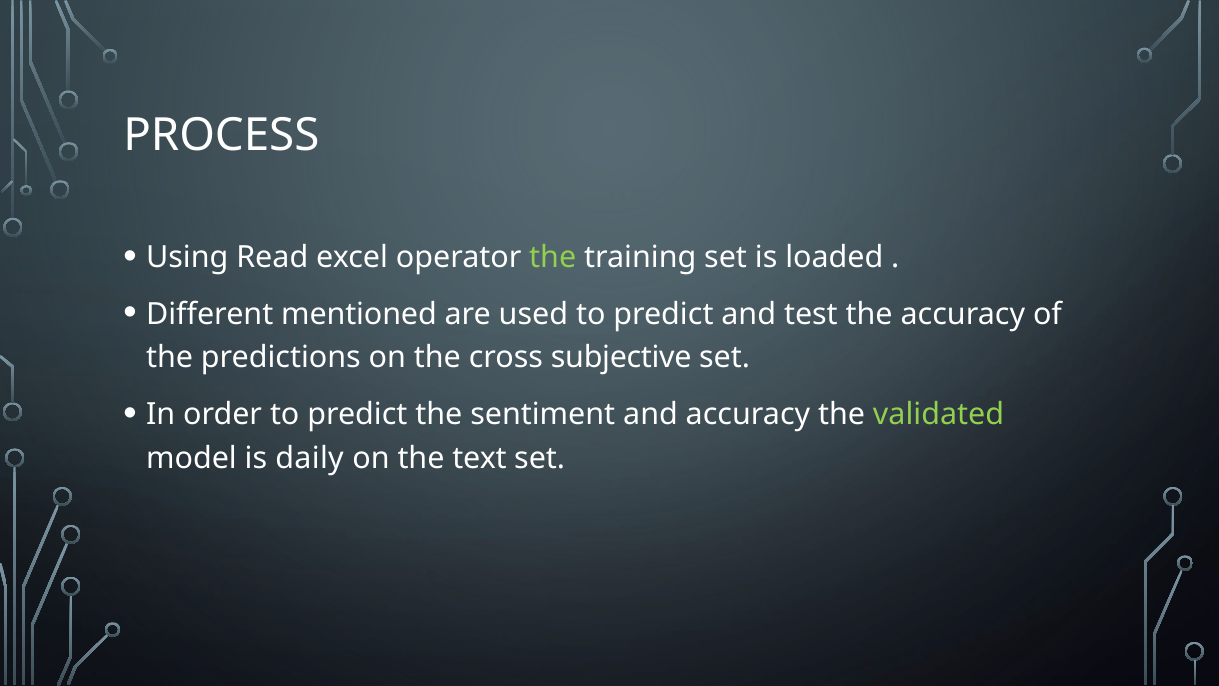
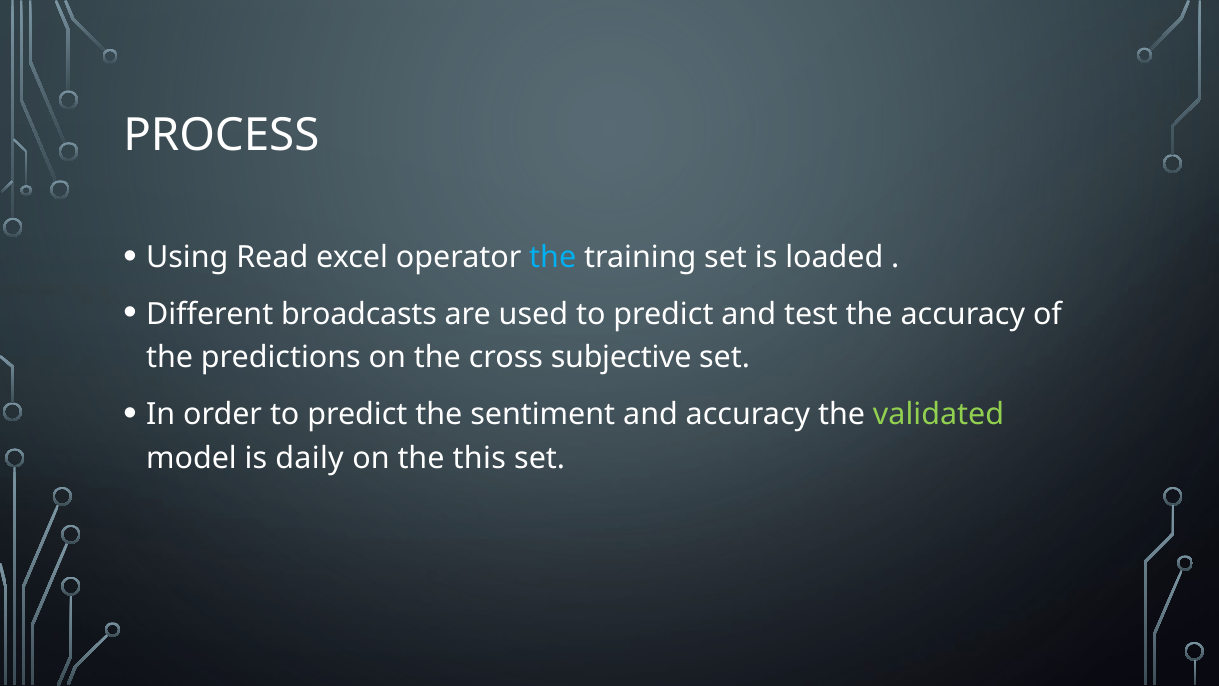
the at (553, 257) colour: light green -> light blue
mentioned: mentioned -> broadcasts
text: text -> this
